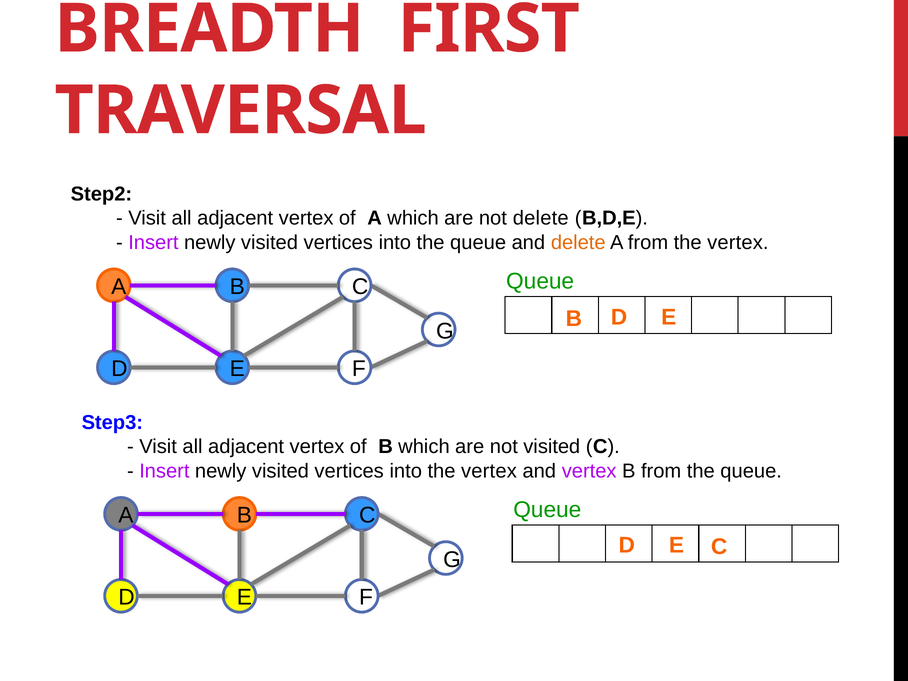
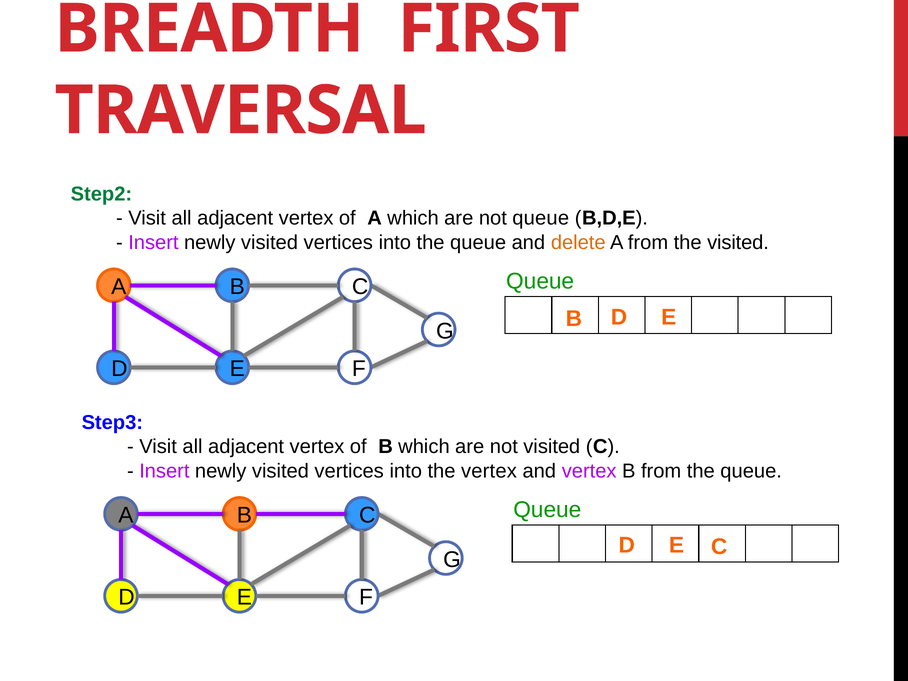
Step2 colour: black -> green
not delete: delete -> queue
from the vertex: vertex -> visited
